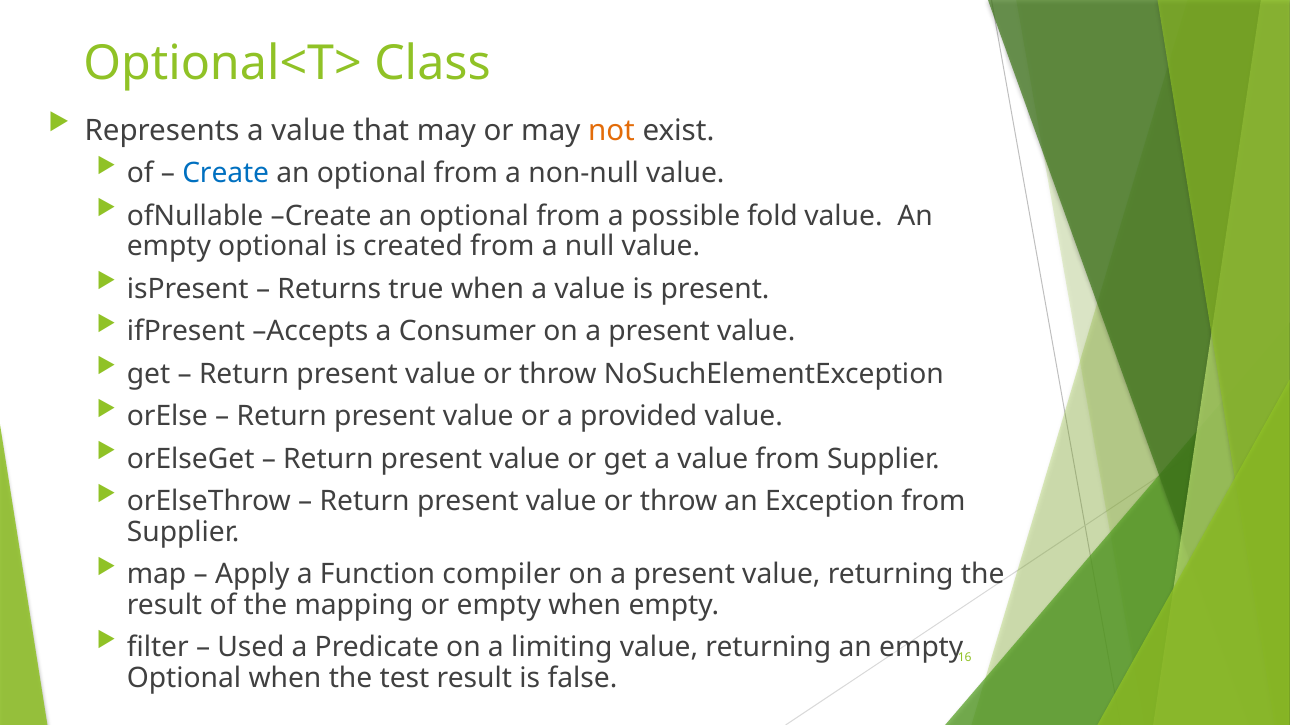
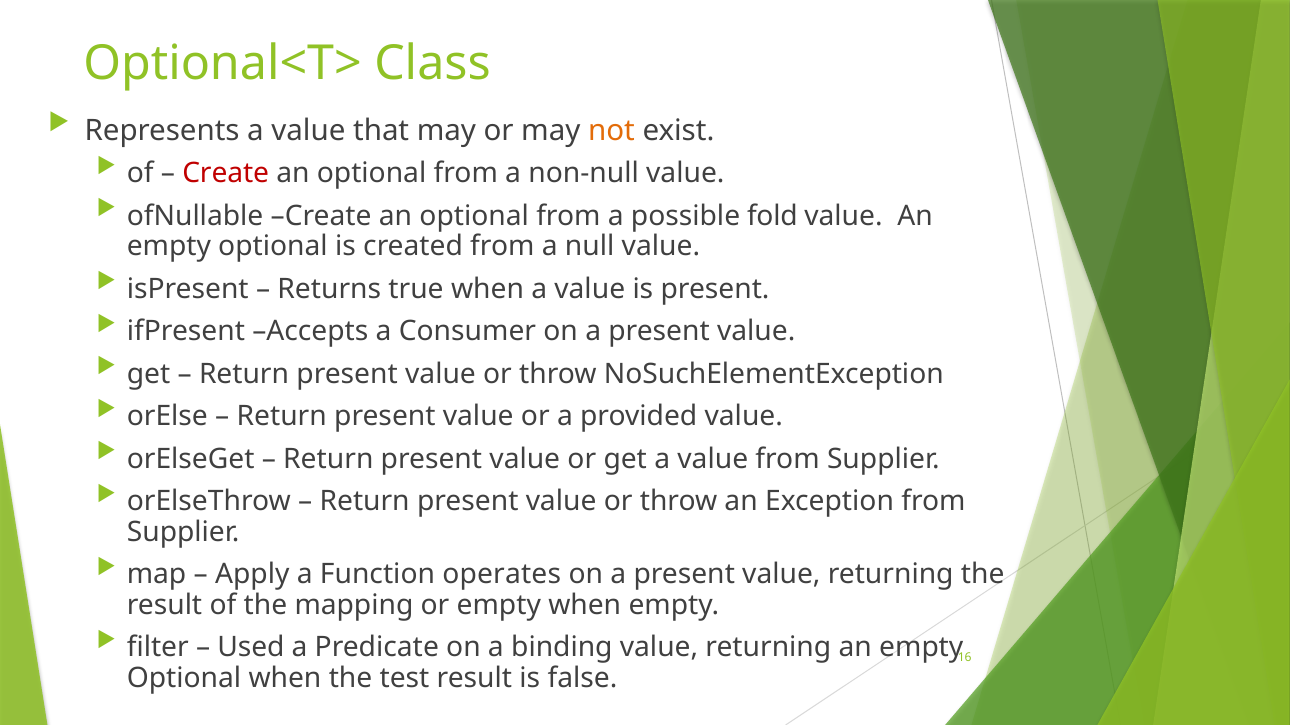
Create at (226, 173) colour: blue -> red
compiler: compiler -> operates
limiting: limiting -> binding
